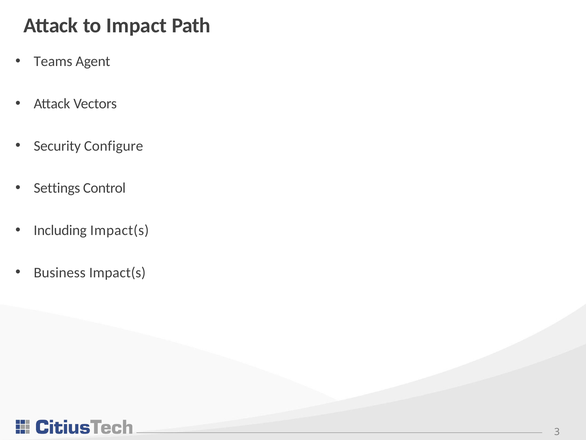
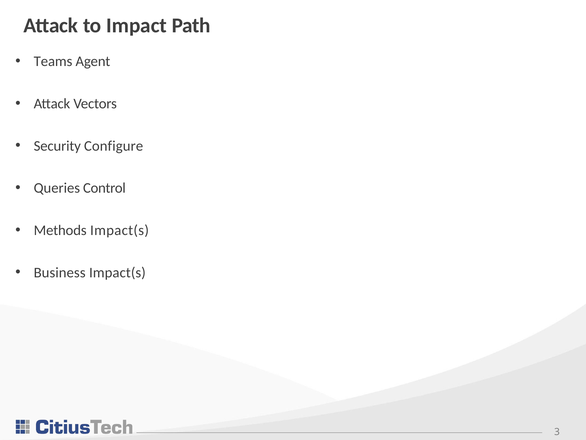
Settings: Settings -> Queries
Including: Including -> Methods
